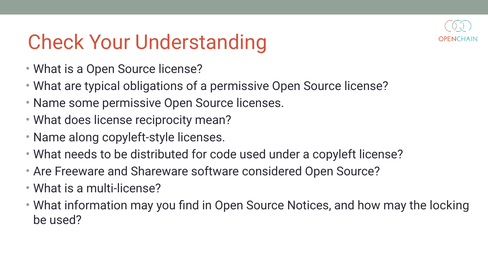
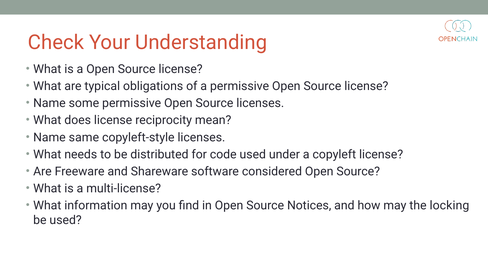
along: along -> same
